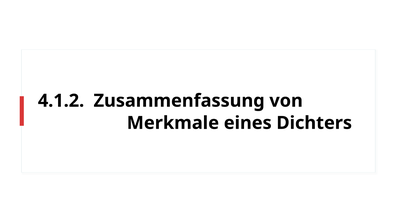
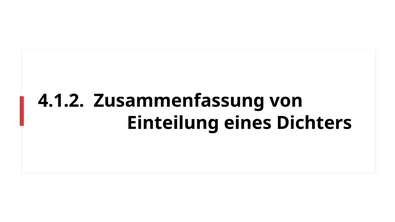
Merkmale: Merkmale -> Einteilung
